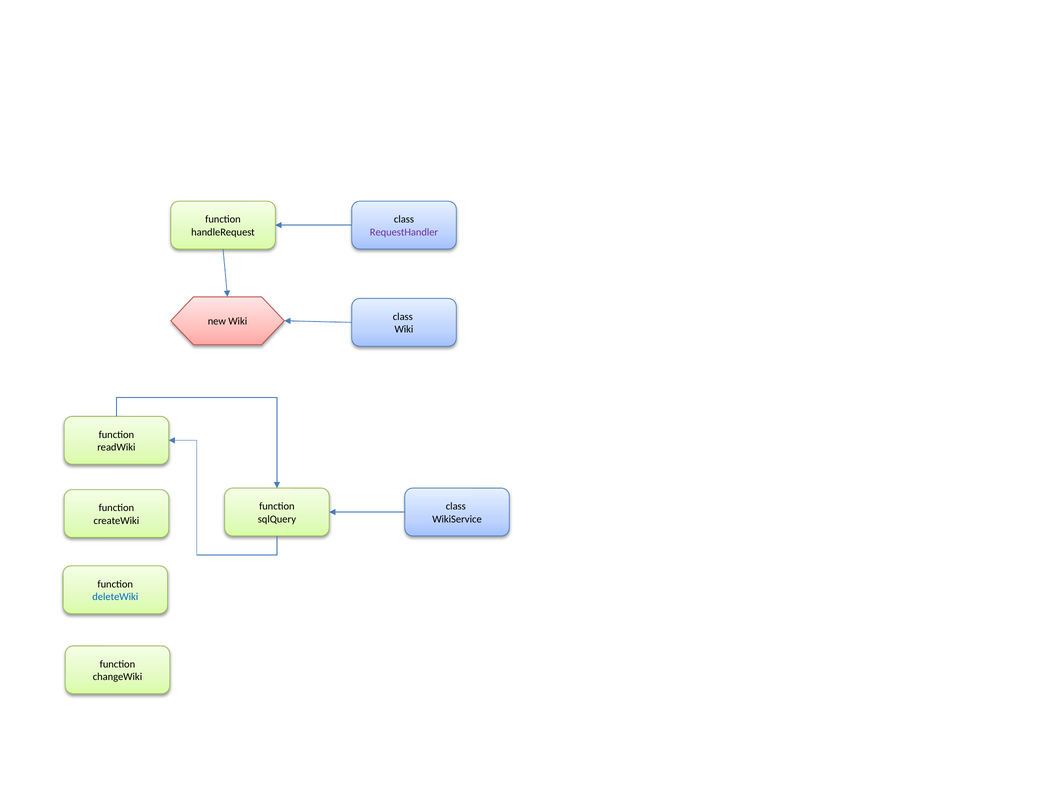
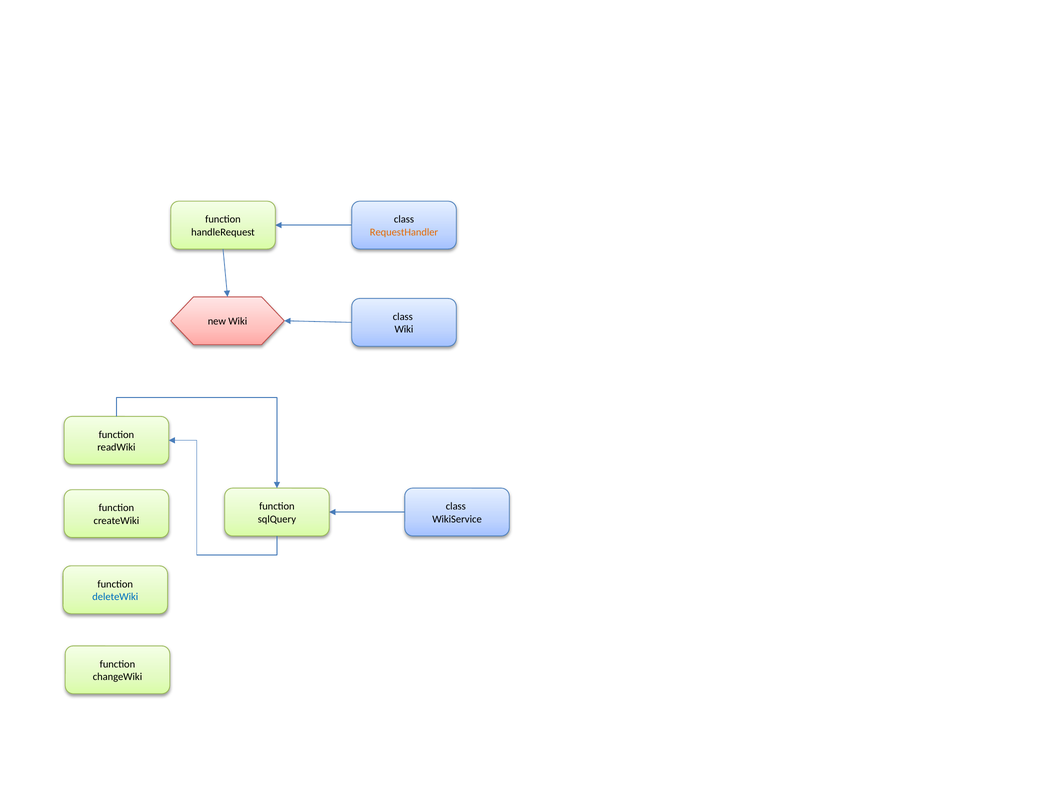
RequestHandler colour: purple -> orange
